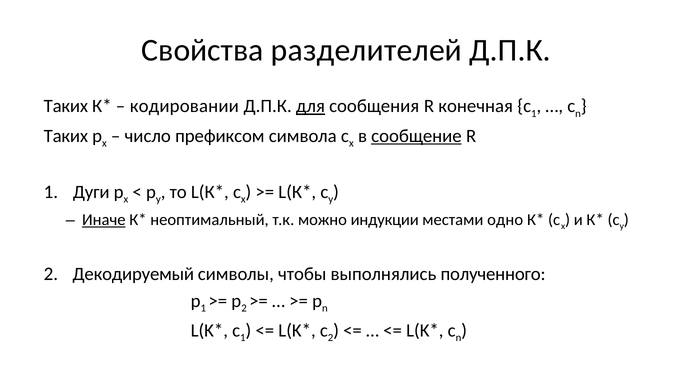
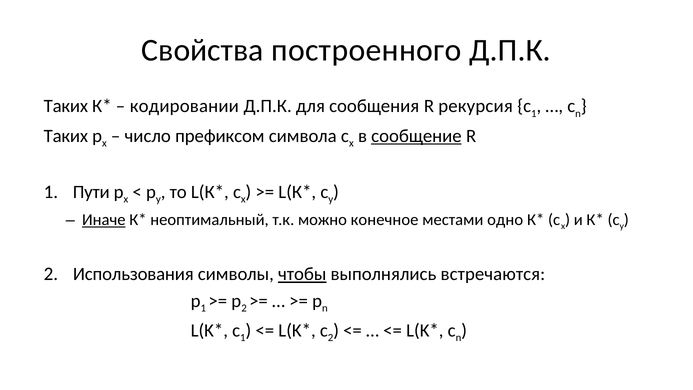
разделителей: разделителей -> построенного
для underline: present -> none
конечная: конечная -> рекурсия
Дуги: Дуги -> Пути
индукции: индукции -> конечное
Декодируемый: Декодируемый -> Использования
чтобы underline: none -> present
полученного: полученного -> встречаются
